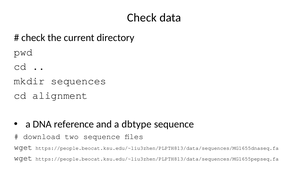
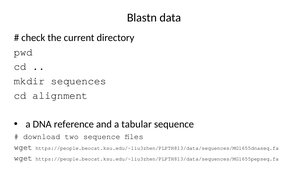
Check at (142, 18): Check -> Blastn
dbtype: dbtype -> tabular
